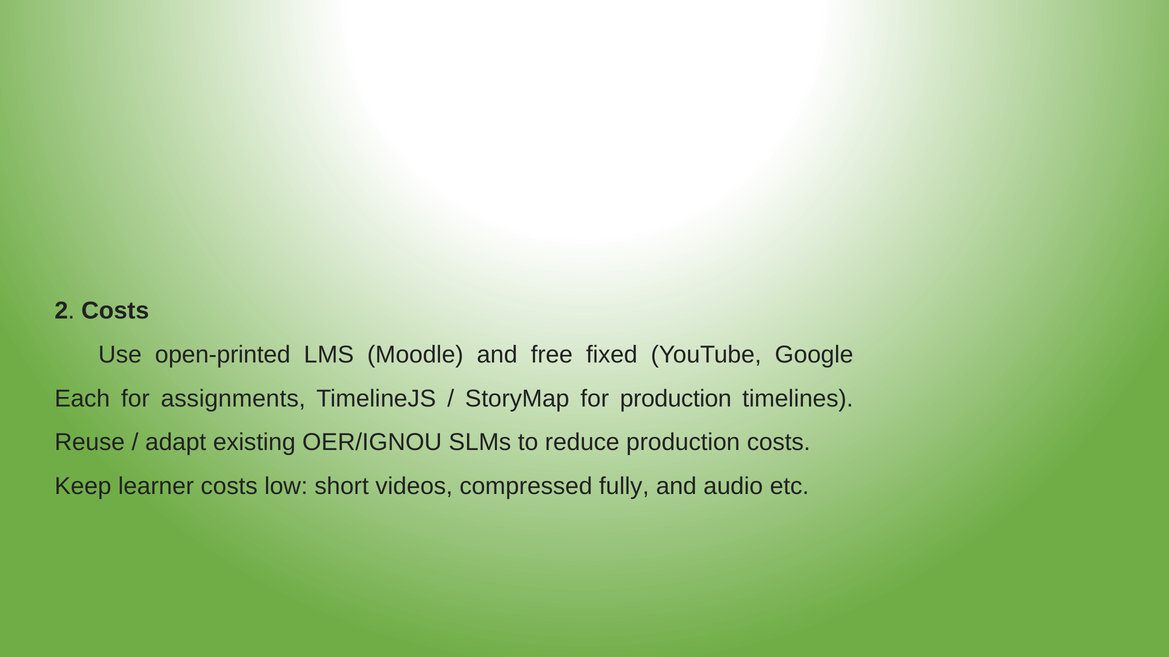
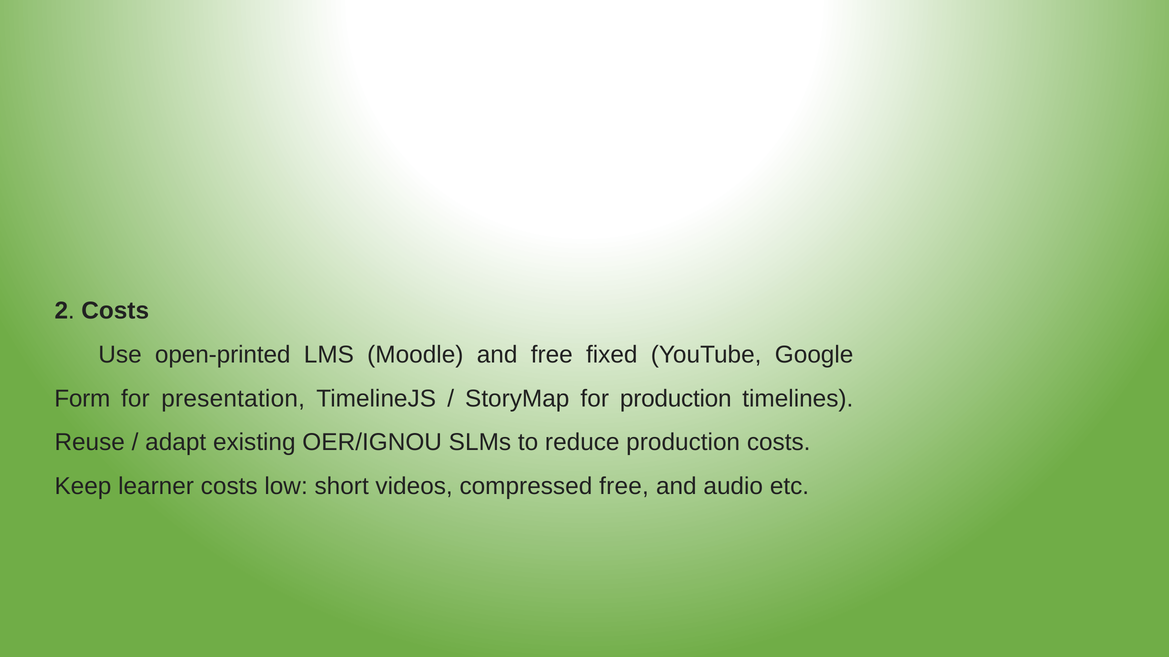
Each: Each -> Form
assignments: assignments -> presentation
compressed fully: fully -> free
